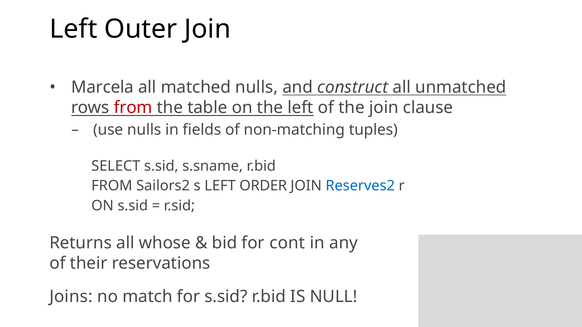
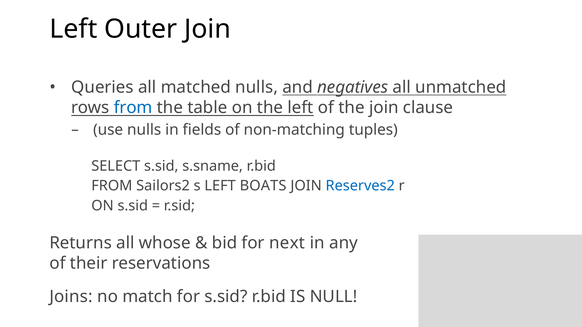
Marcela: Marcela -> Queries
construct: construct -> negatives
from at (133, 108) colour: red -> blue
ORDER: ORDER -> BOATS
cont: cont -> next
